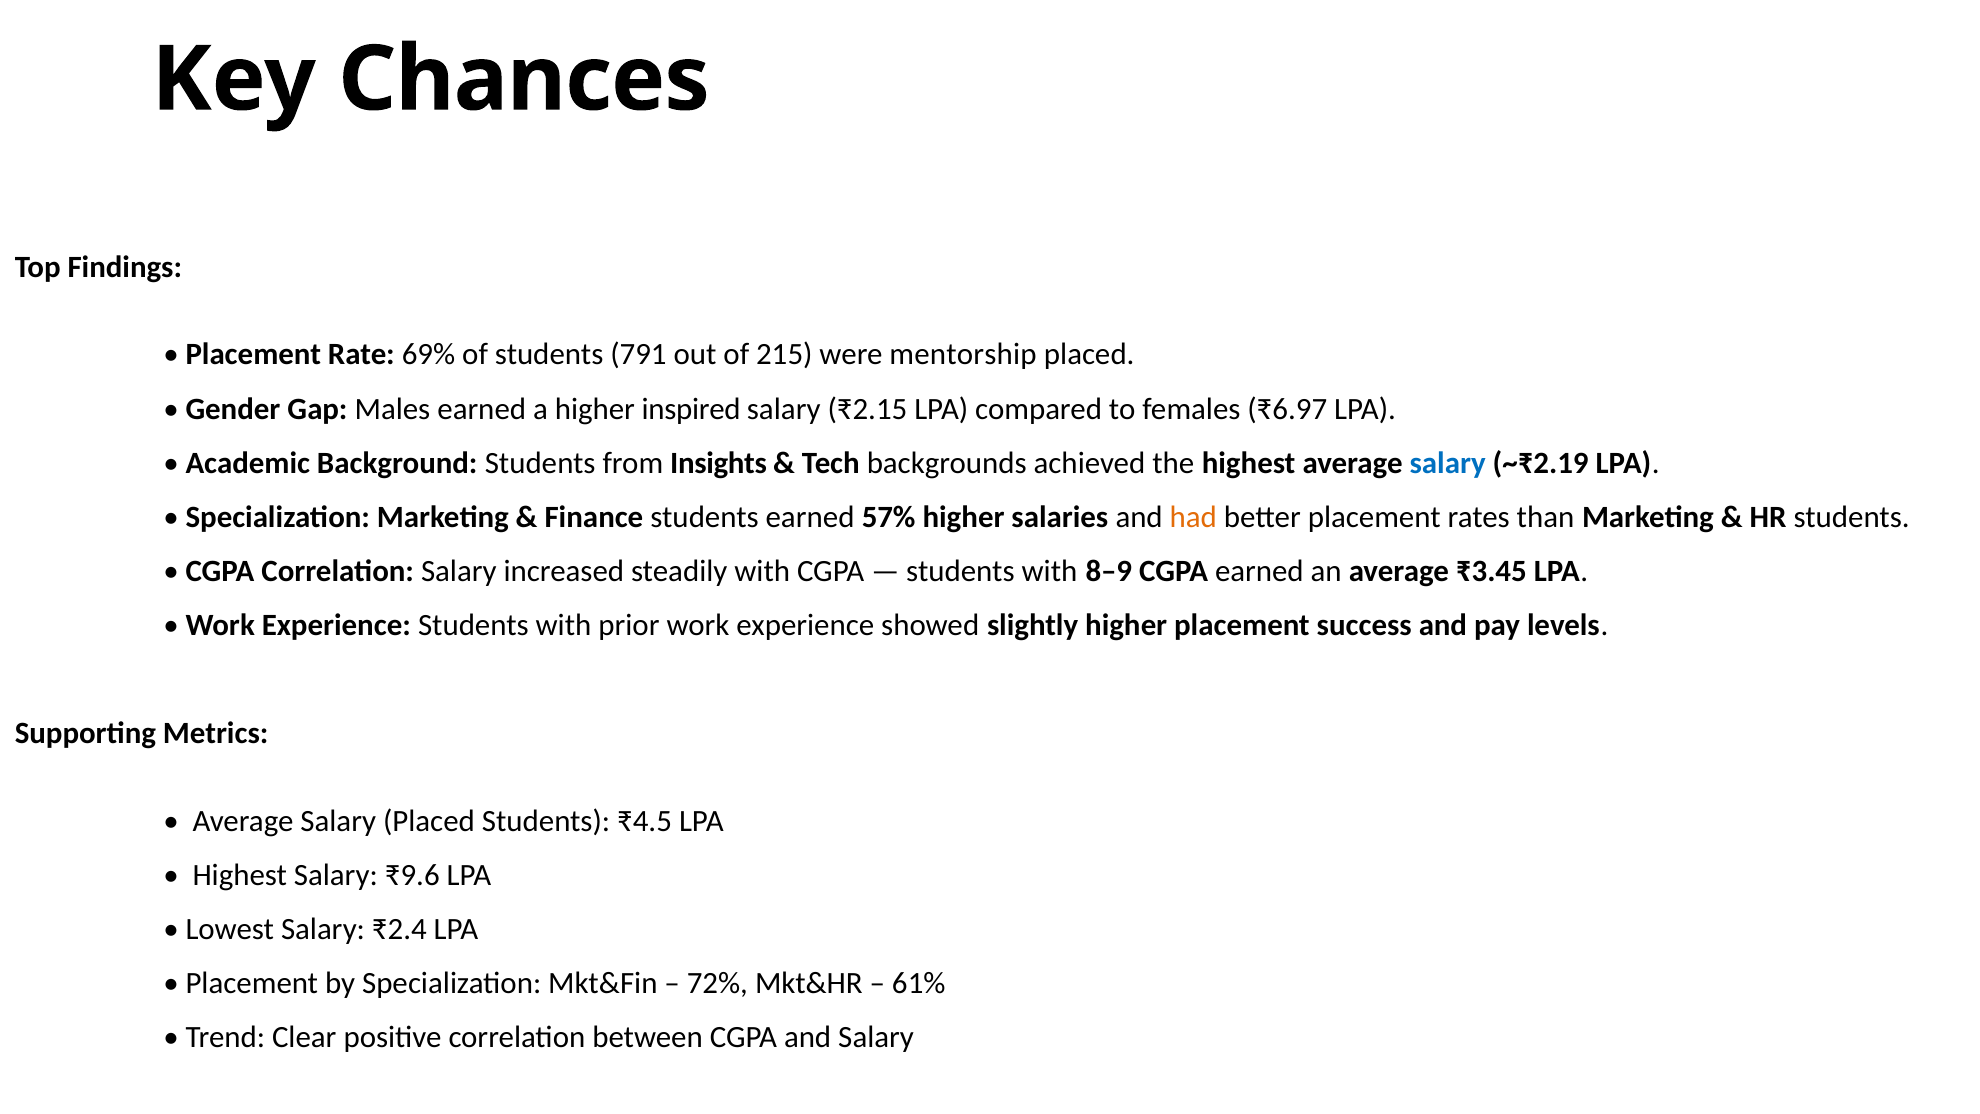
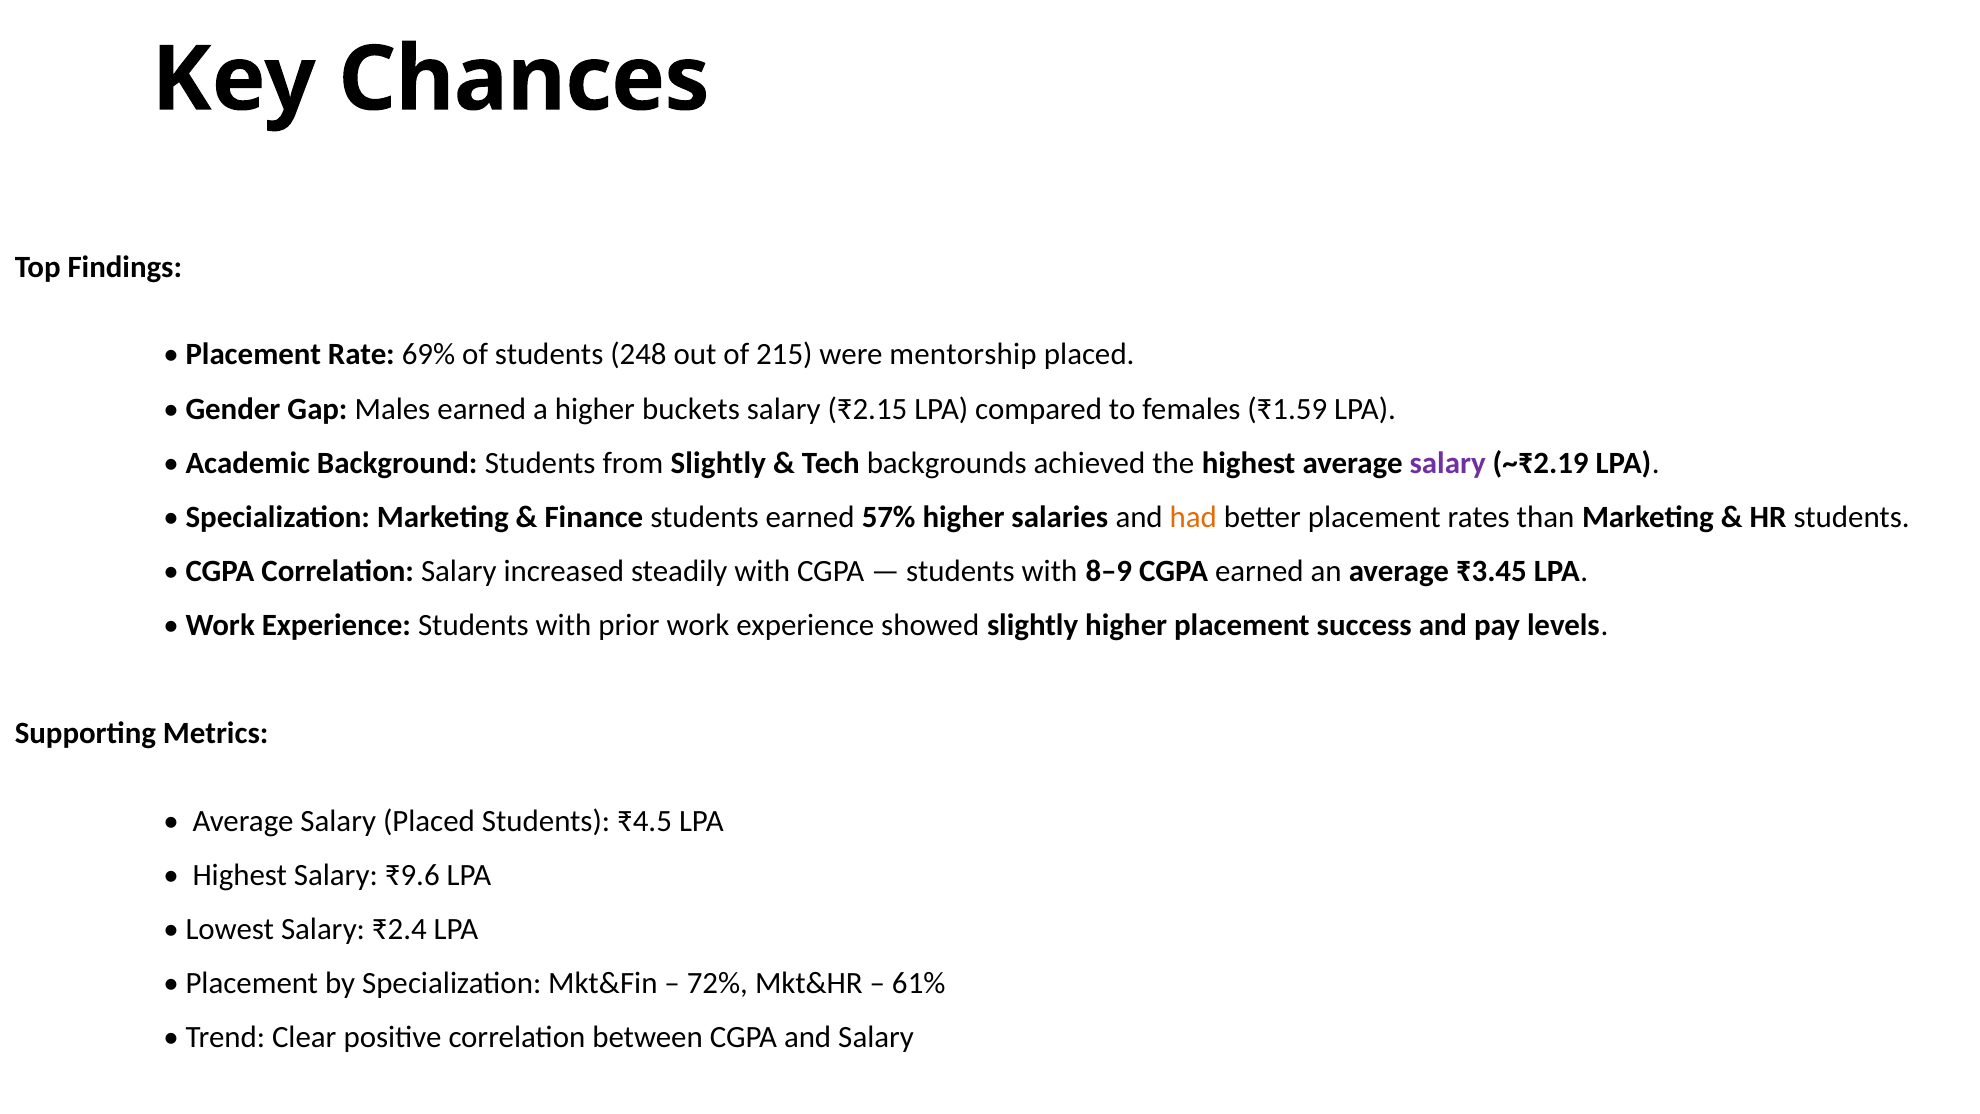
791: 791 -> 248
inspired: inspired -> buckets
₹6.97: ₹6.97 -> ₹1.59
from Insights: Insights -> Slightly
salary at (1448, 463) colour: blue -> purple
